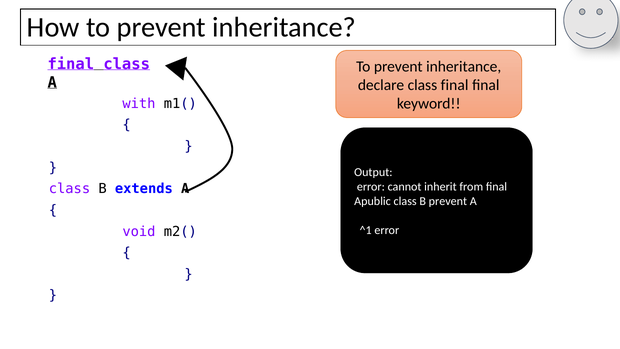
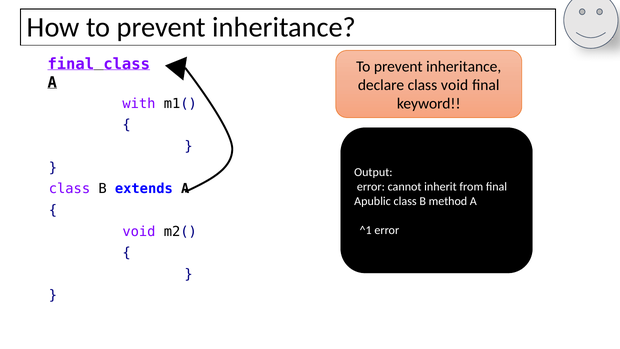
class final: final -> void
B prevent: prevent -> method
